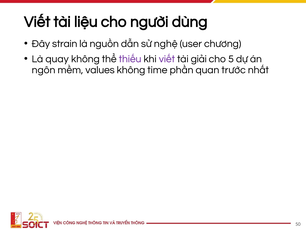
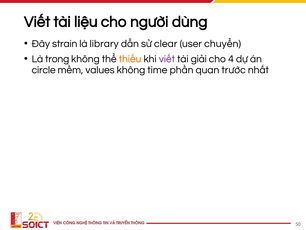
nguồn: nguồn -> library
nghệ: nghệ -> clear
chương: chương -> chuyển
quay: quay -> trong
thiếu colour: purple -> orange
5: 5 -> 4
ngôn: ngôn -> circle
